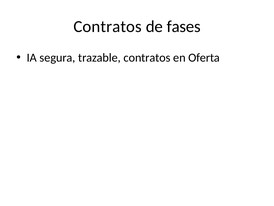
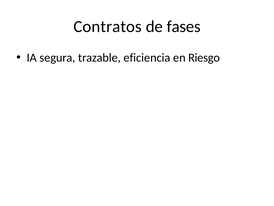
trazable contratos: contratos -> eficiencia
Oferta: Oferta -> Riesgo
